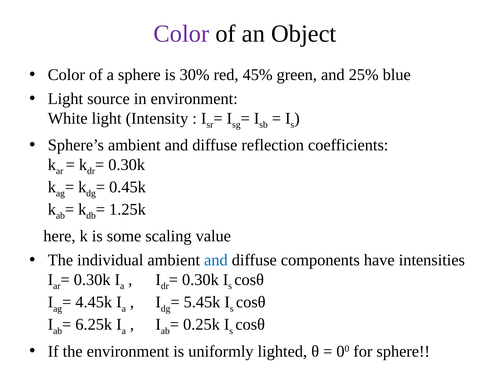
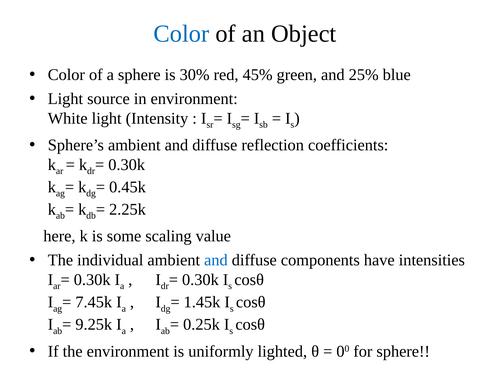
Color at (181, 34) colour: purple -> blue
1.25k: 1.25k -> 2.25k
4.45k: 4.45k -> 7.45k
5.45k: 5.45k -> 1.45k
6.25k: 6.25k -> 9.25k
